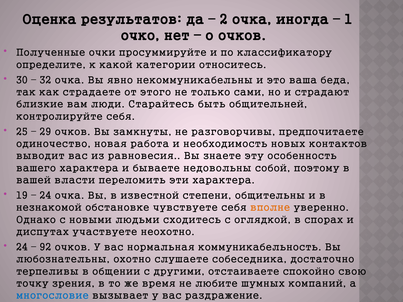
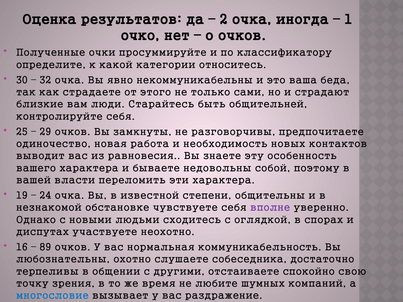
вполне colour: orange -> purple
24 at (22, 247): 24 -> 16
92: 92 -> 89
